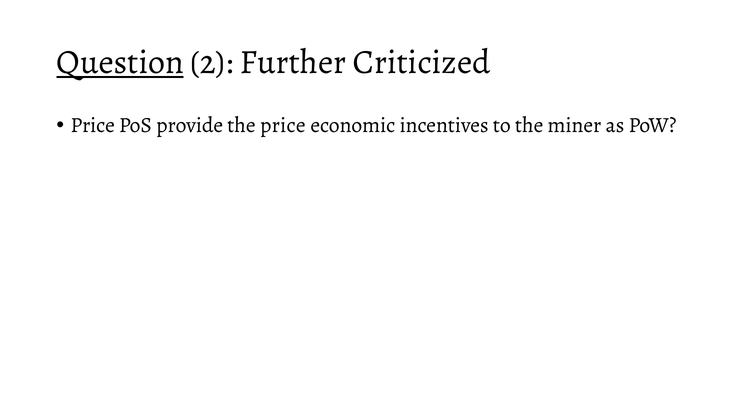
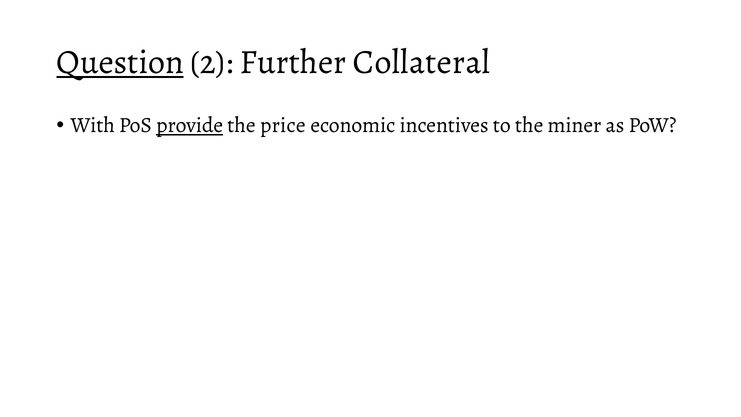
Criticized: Criticized -> Collateral
Price at (93, 125): Price -> With
provide underline: none -> present
